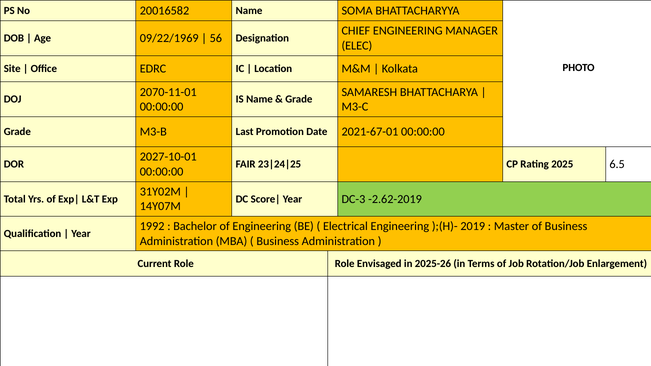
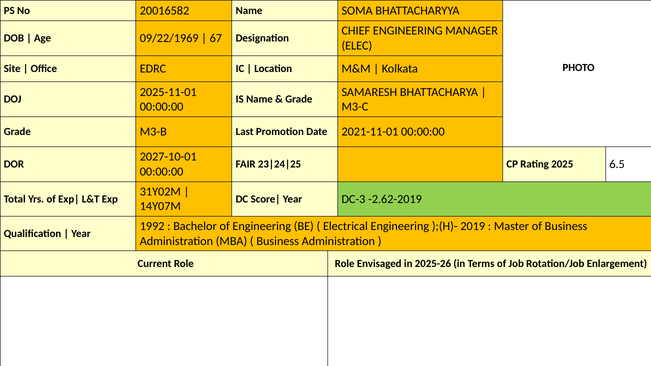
56: 56 -> 67
2070-11-01: 2070-11-01 -> 2025-11-01
2021-67-01: 2021-67-01 -> 2021-11-01
